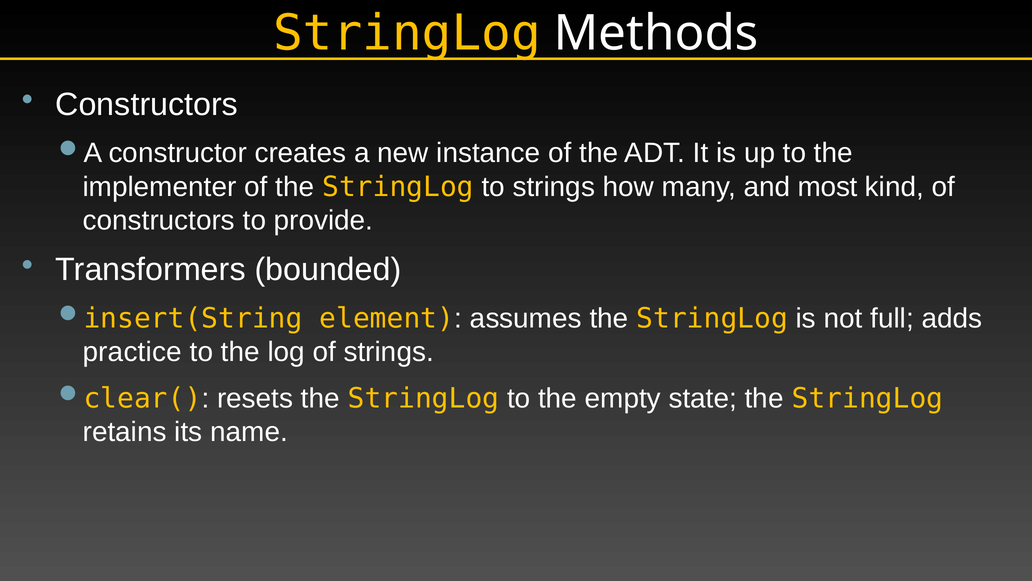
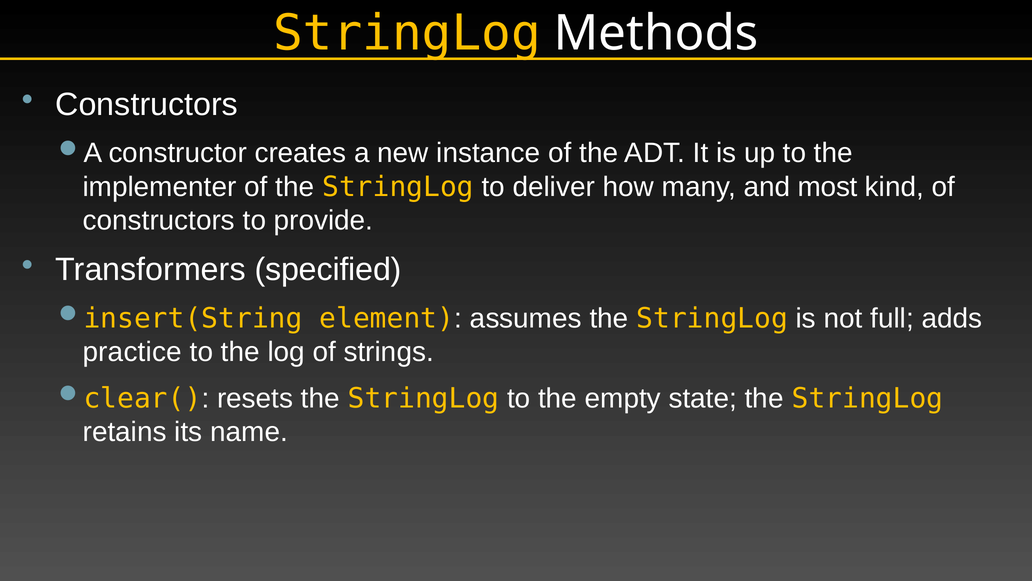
to strings: strings -> deliver
bounded: bounded -> specified
